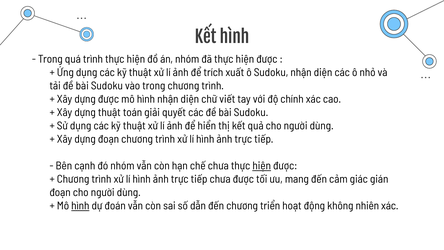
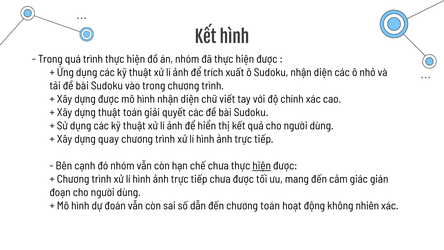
dựng đoạn: đoạn -> quay
hình at (80, 206) underline: present -> none
chương triển: triển -> toán
